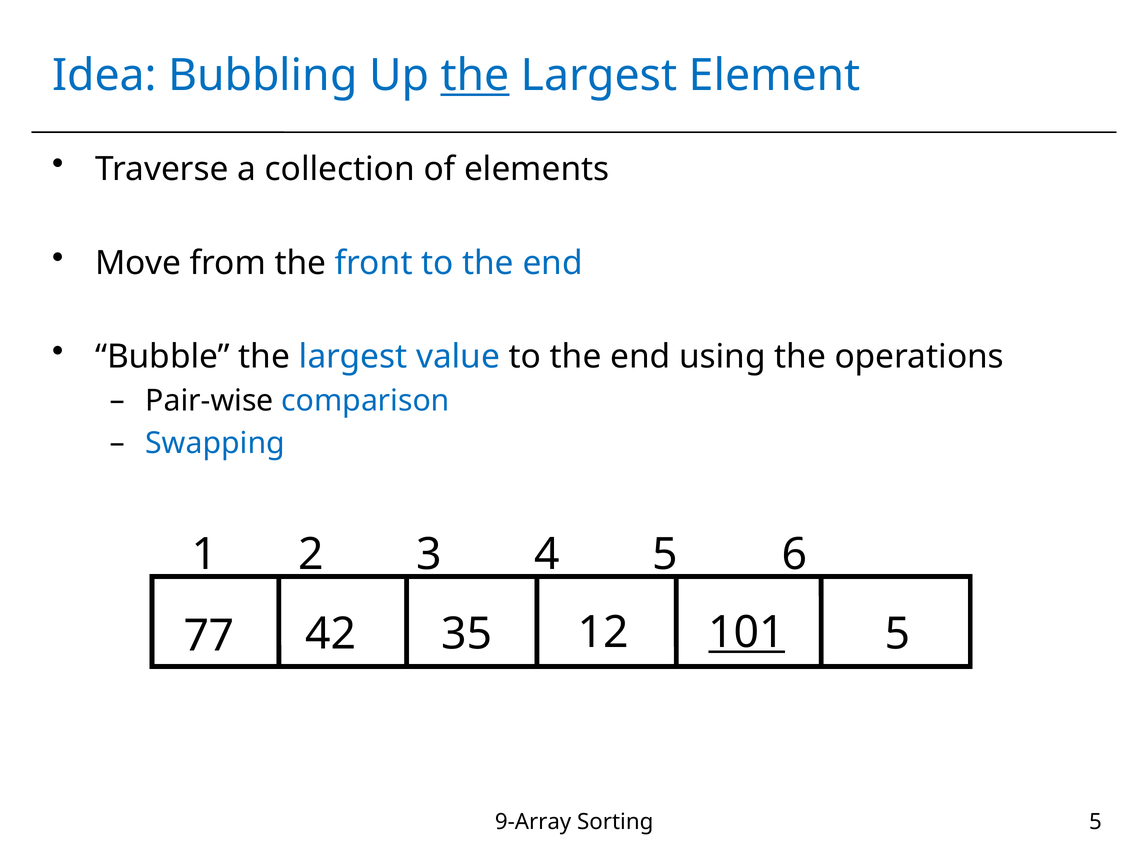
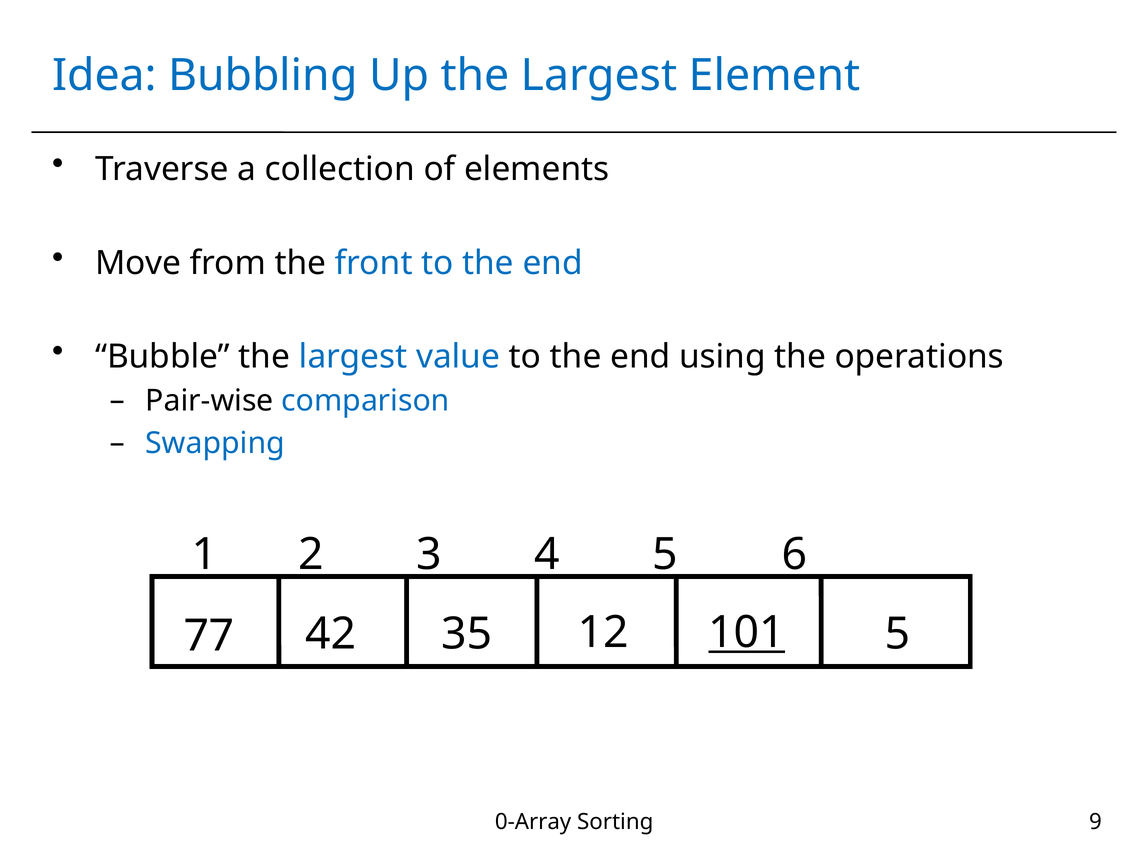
the at (475, 76) underline: present -> none
9-Array: 9-Array -> 0-Array
Sorting 5: 5 -> 9
